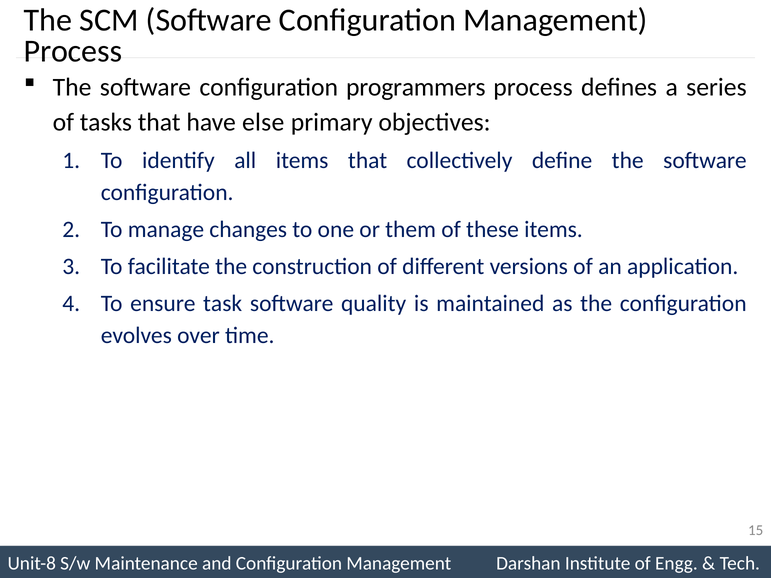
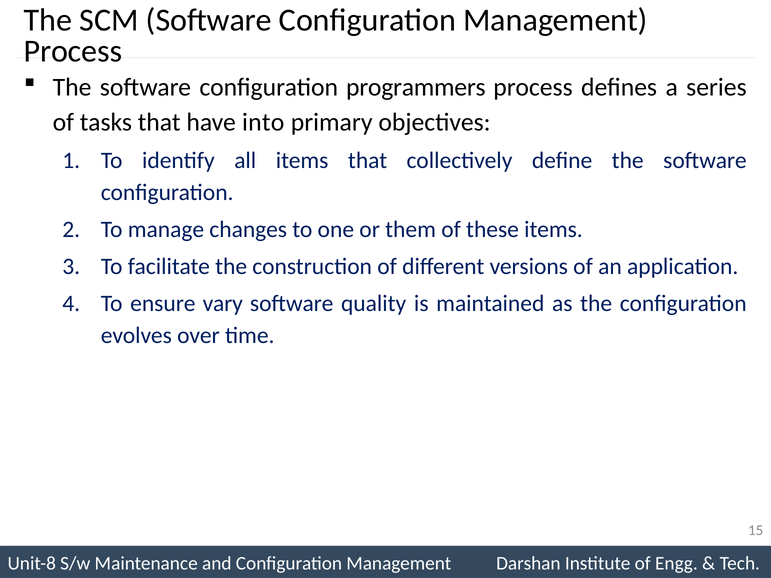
else: else -> into
task: task -> vary
